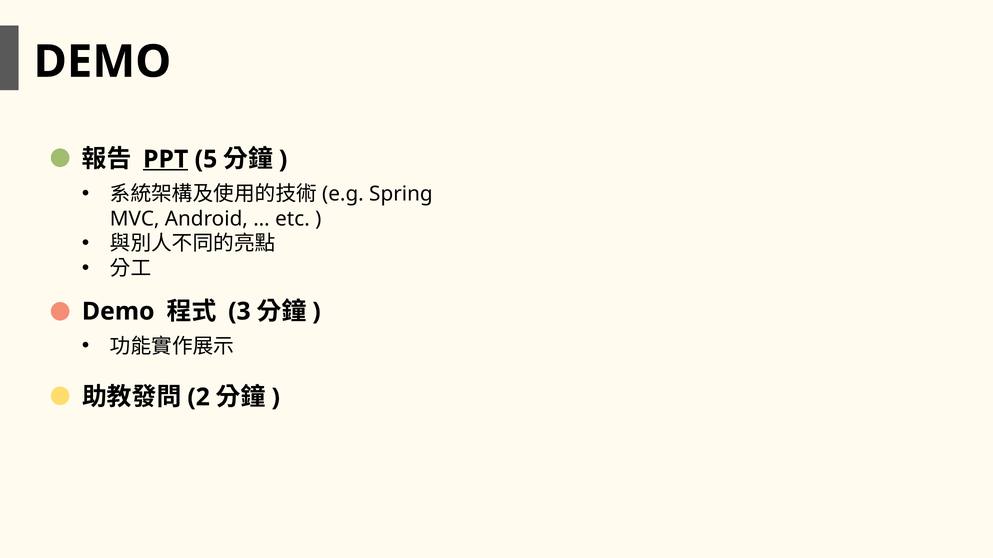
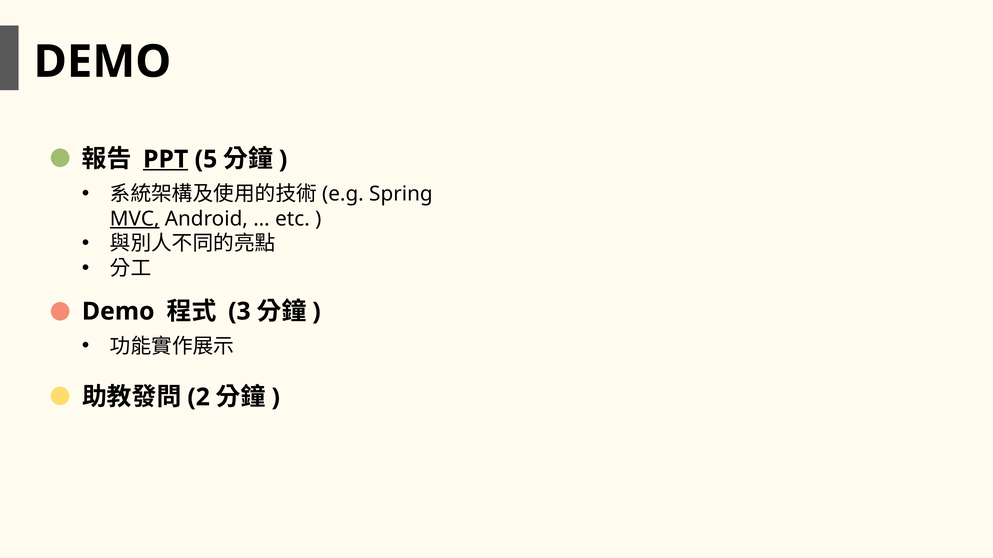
MVC underline: none -> present
